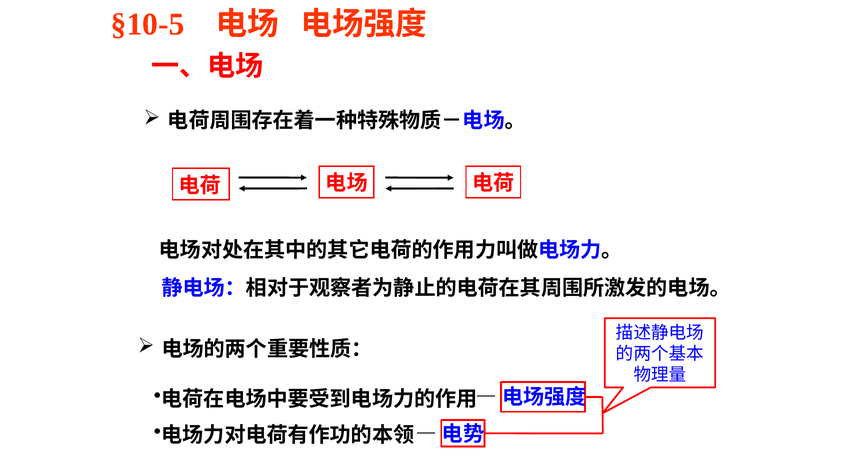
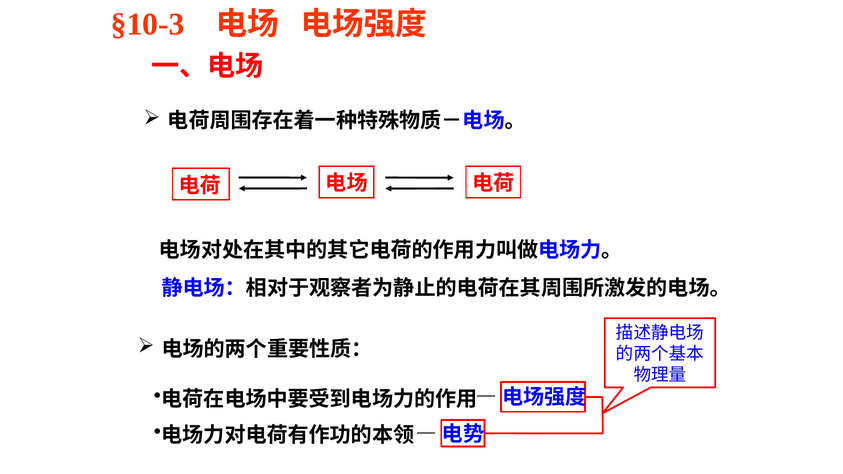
§10-5: §10-5 -> §10-3
